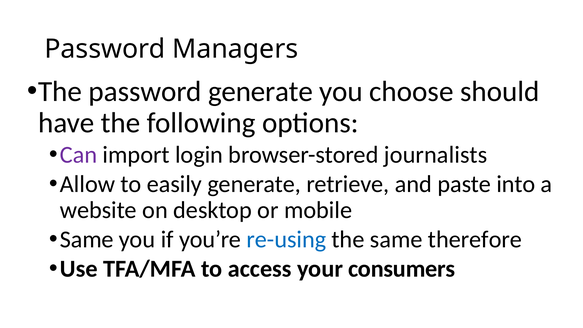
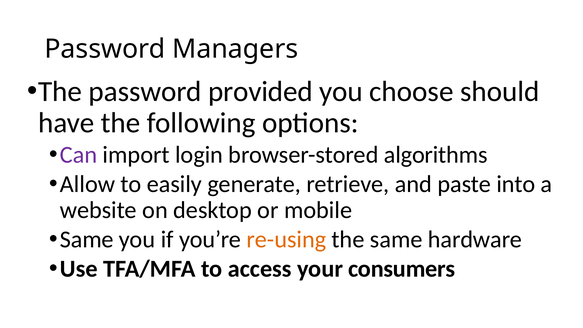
password generate: generate -> provided
journalists: journalists -> algorithms
re-using colour: blue -> orange
therefore: therefore -> hardware
